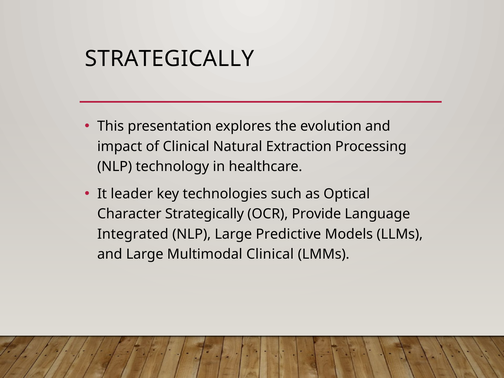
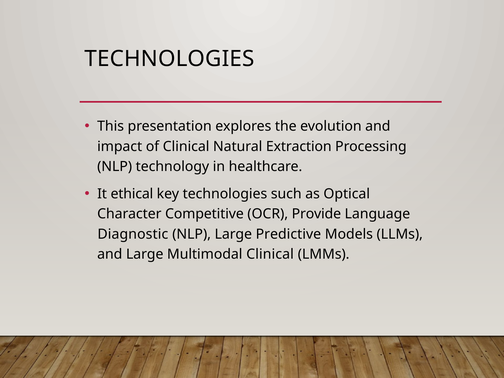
STRATEGICALLY at (169, 59): STRATEGICALLY -> TECHNOLOGIES
leader: leader -> ethical
Character Strategically: Strategically -> Competitive
Integrated: Integrated -> Diagnostic
